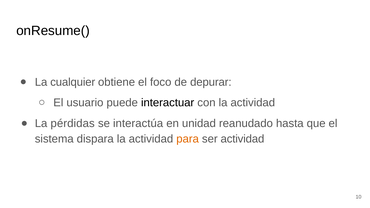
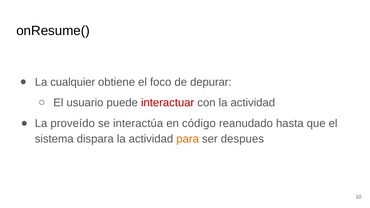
interactuar colour: black -> red
pérdidas: pérdidas -> proveído
unidad: unidad -> código
ser actividad: actividad -> despues
